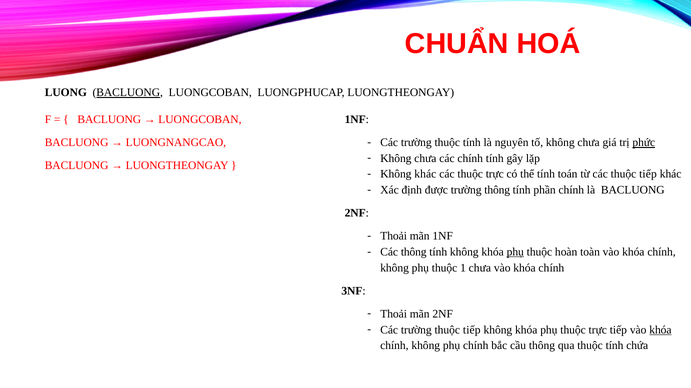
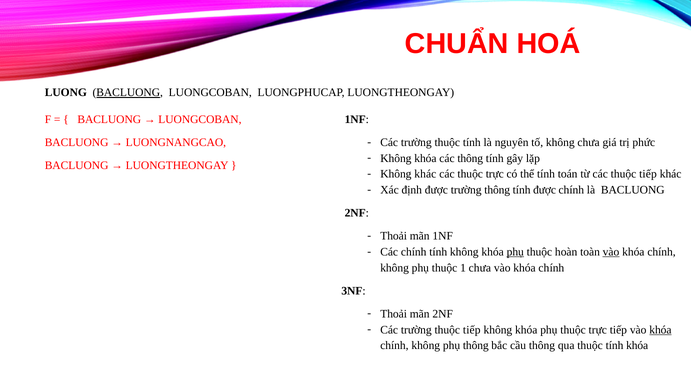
phức underline: present -> none
chưa at (425, 159): chưa -> khóa
các chính: chính -> thông
tính phần: phần -> được
Các thông: thông -> chính
vào at (611, 252) underline: none -> present
phụ chính: chính -> thông
tính chứa: chứa -> khóa
